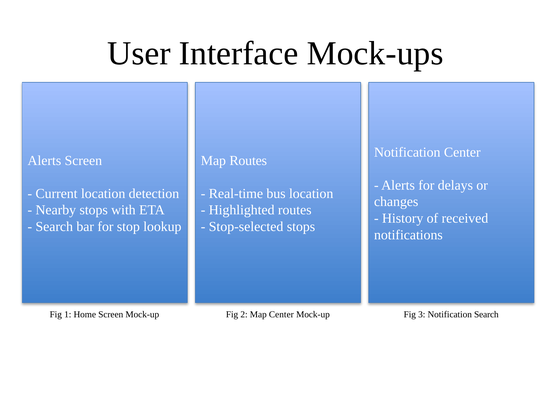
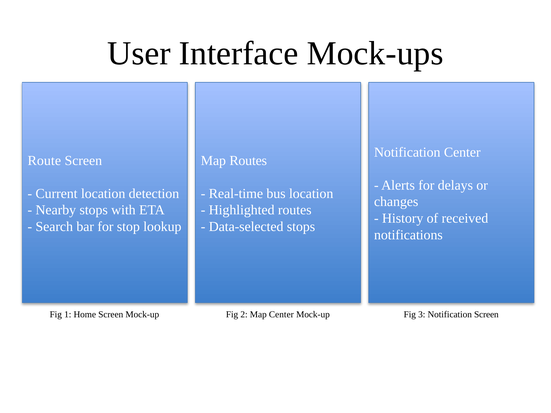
Alerts at (44, 161): Alerts -> Route
Stop-selected: Stop-selected -> Data-selected
Notification Search: Search -> Screen
